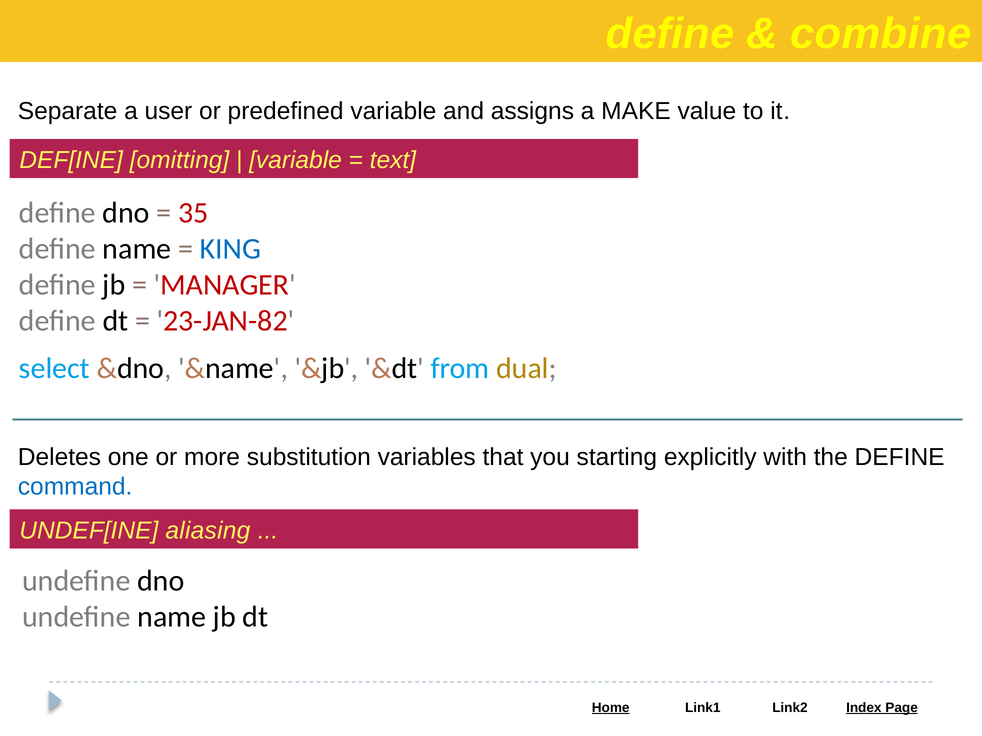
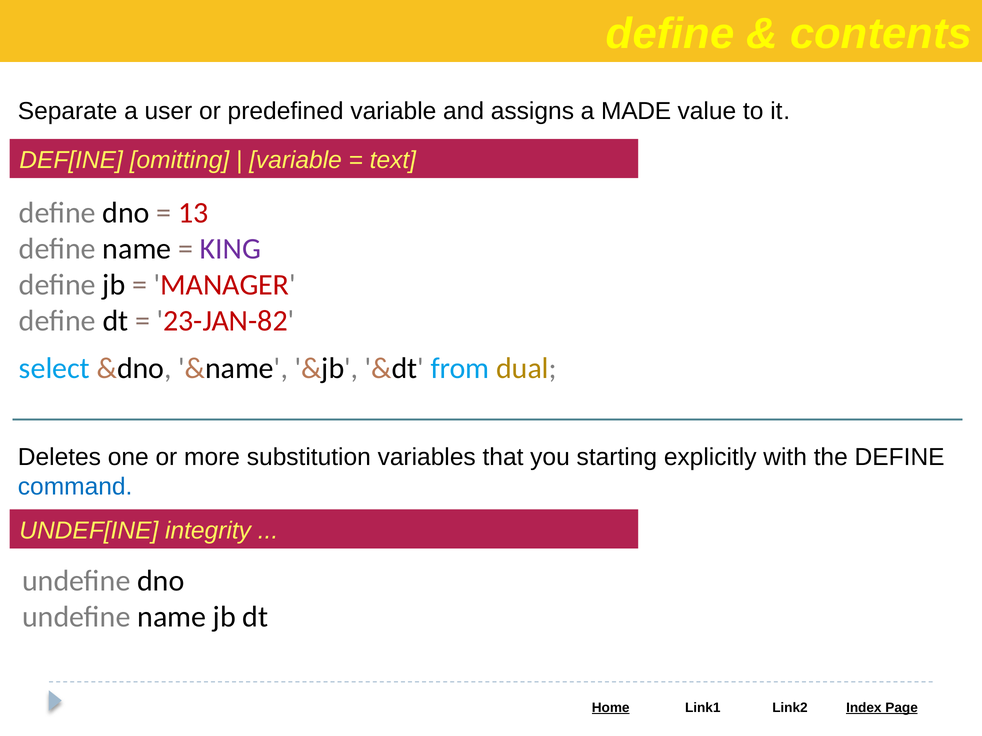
combine: combine -> contents
MAKE: MAKE -> MADE
35: 35 -> 13
KING colour: blue -> purple
aliasing: aliasing -> integrity
